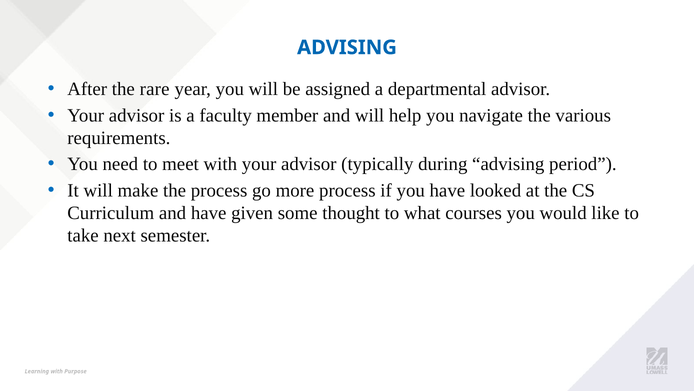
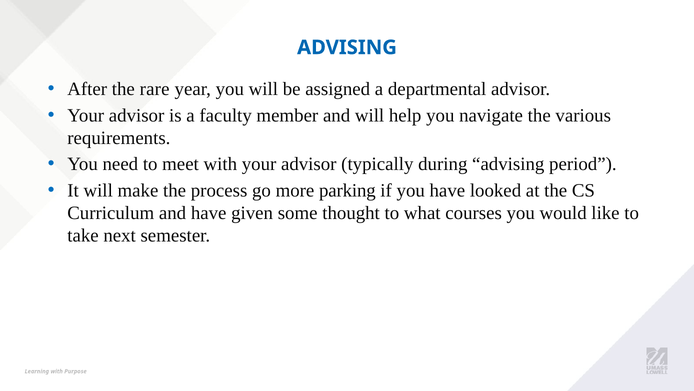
more process: process -> parking
